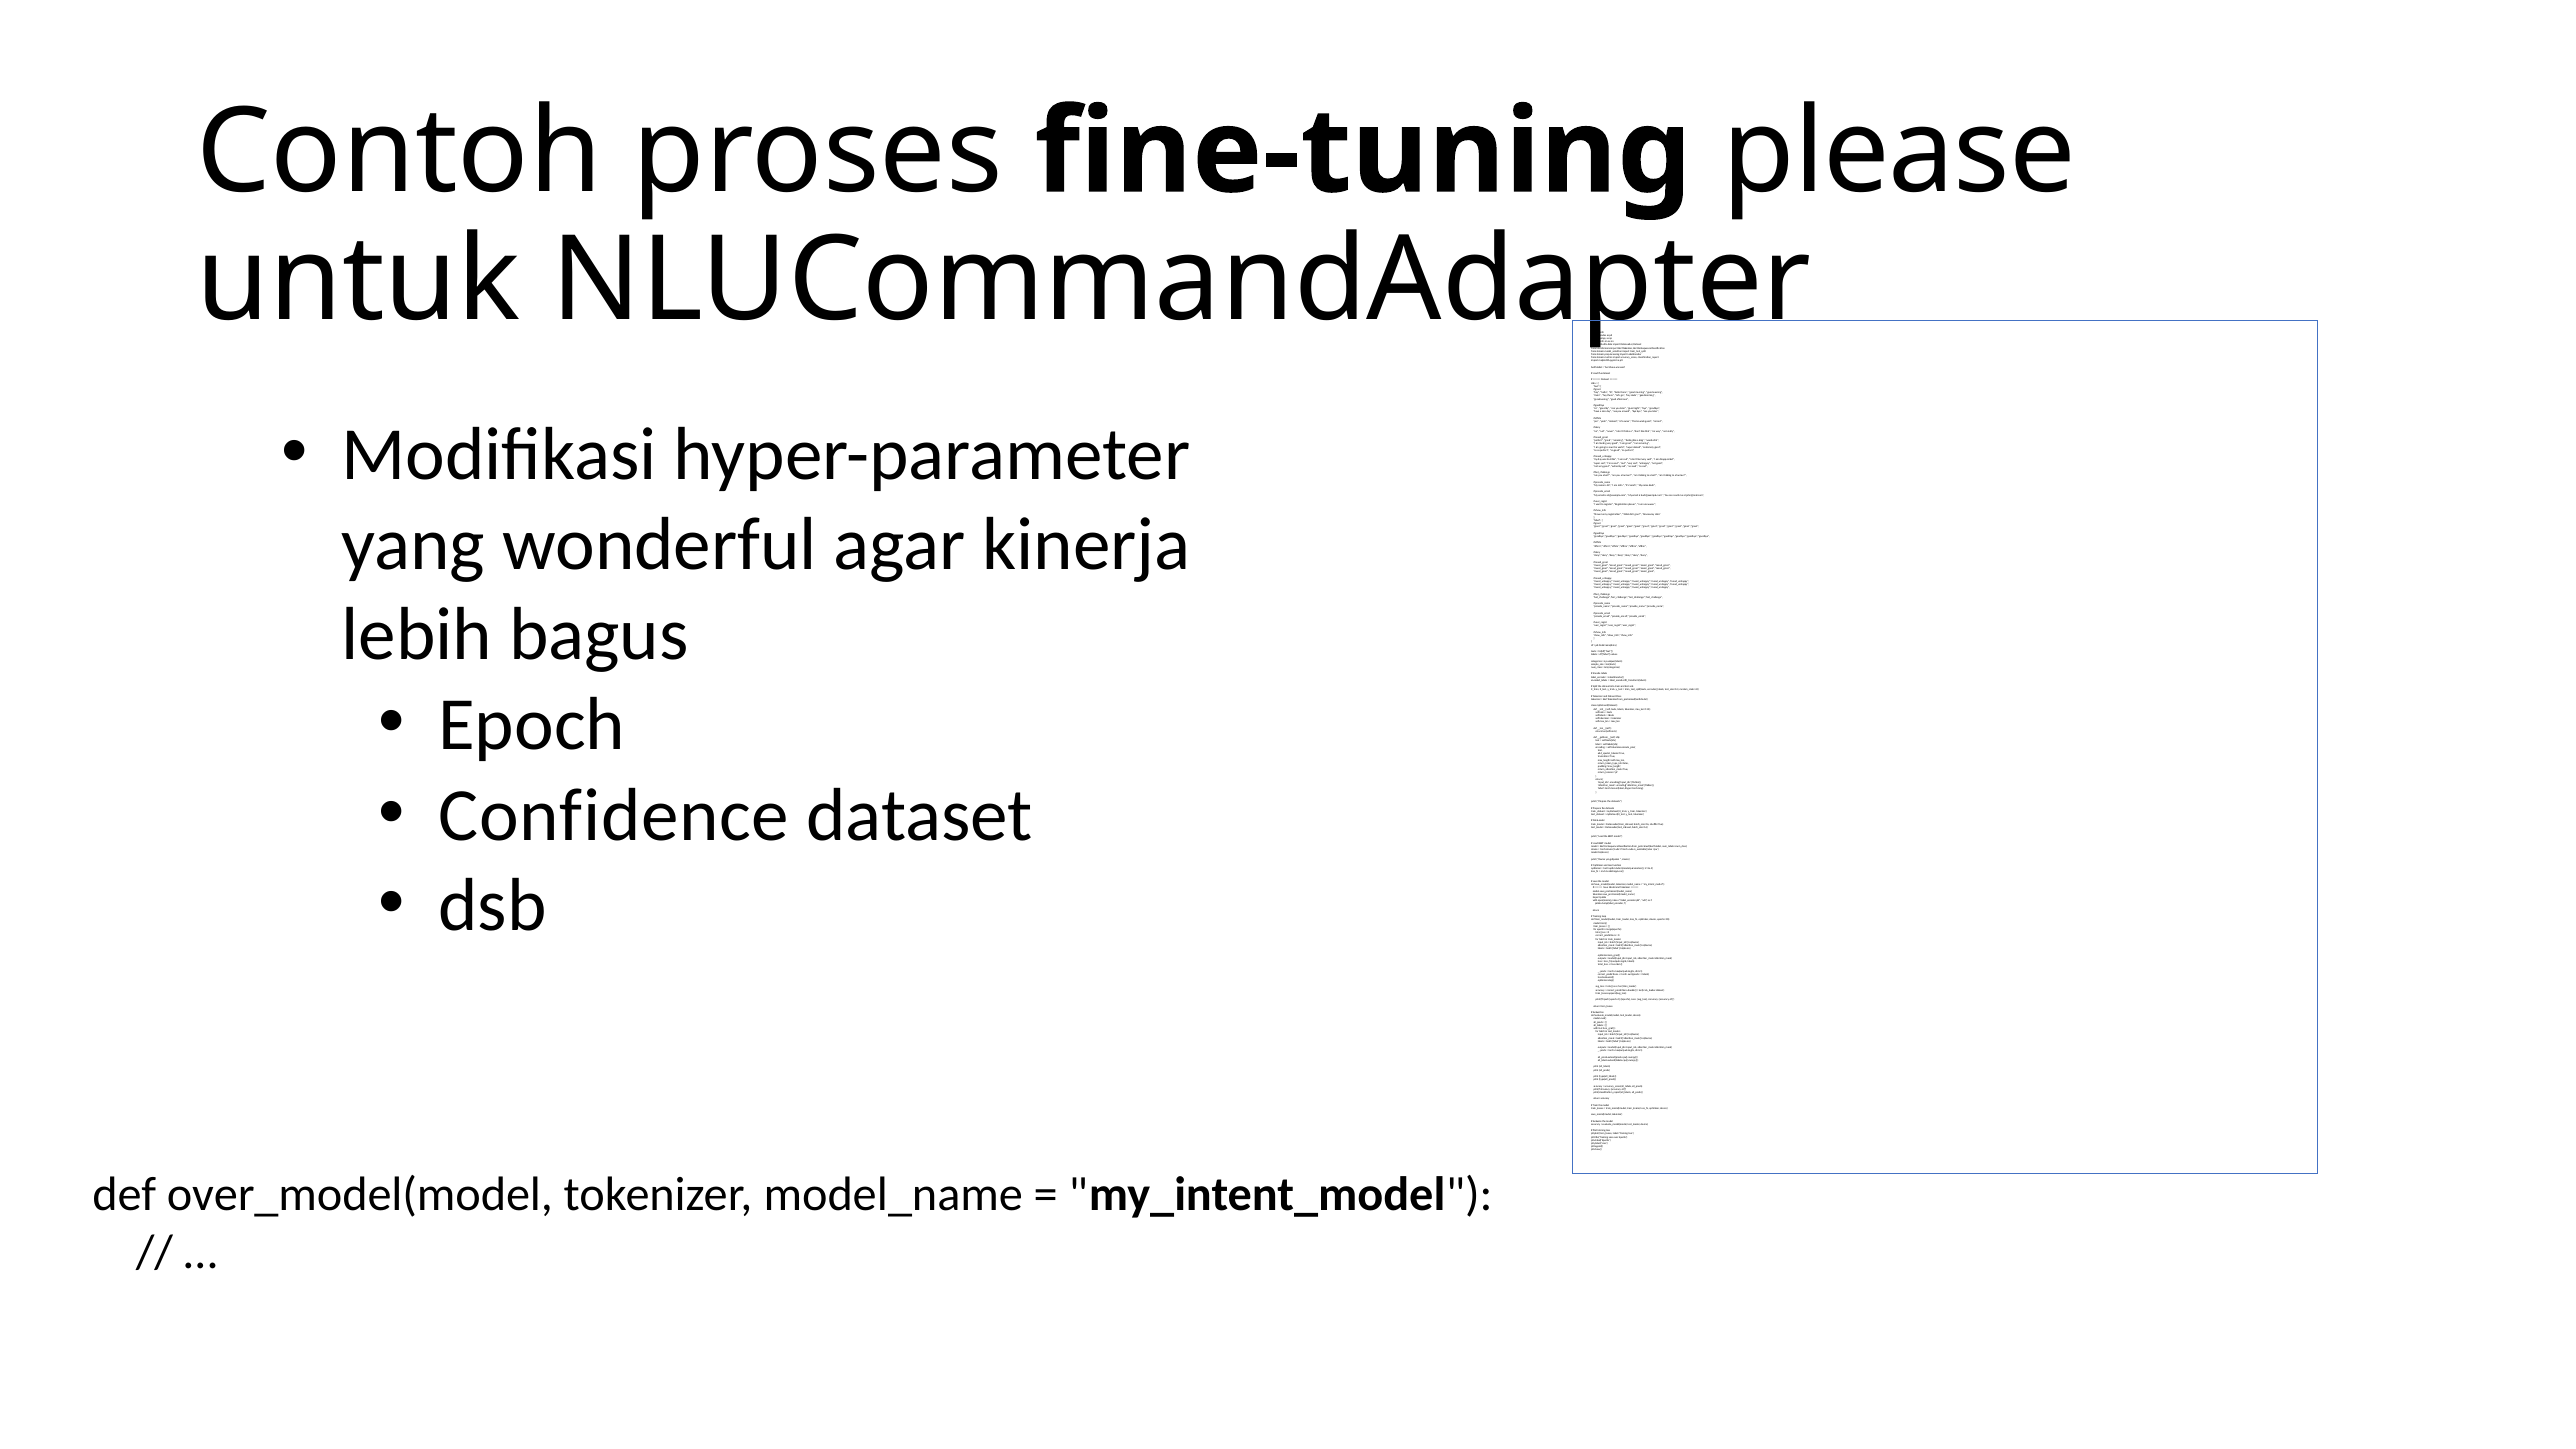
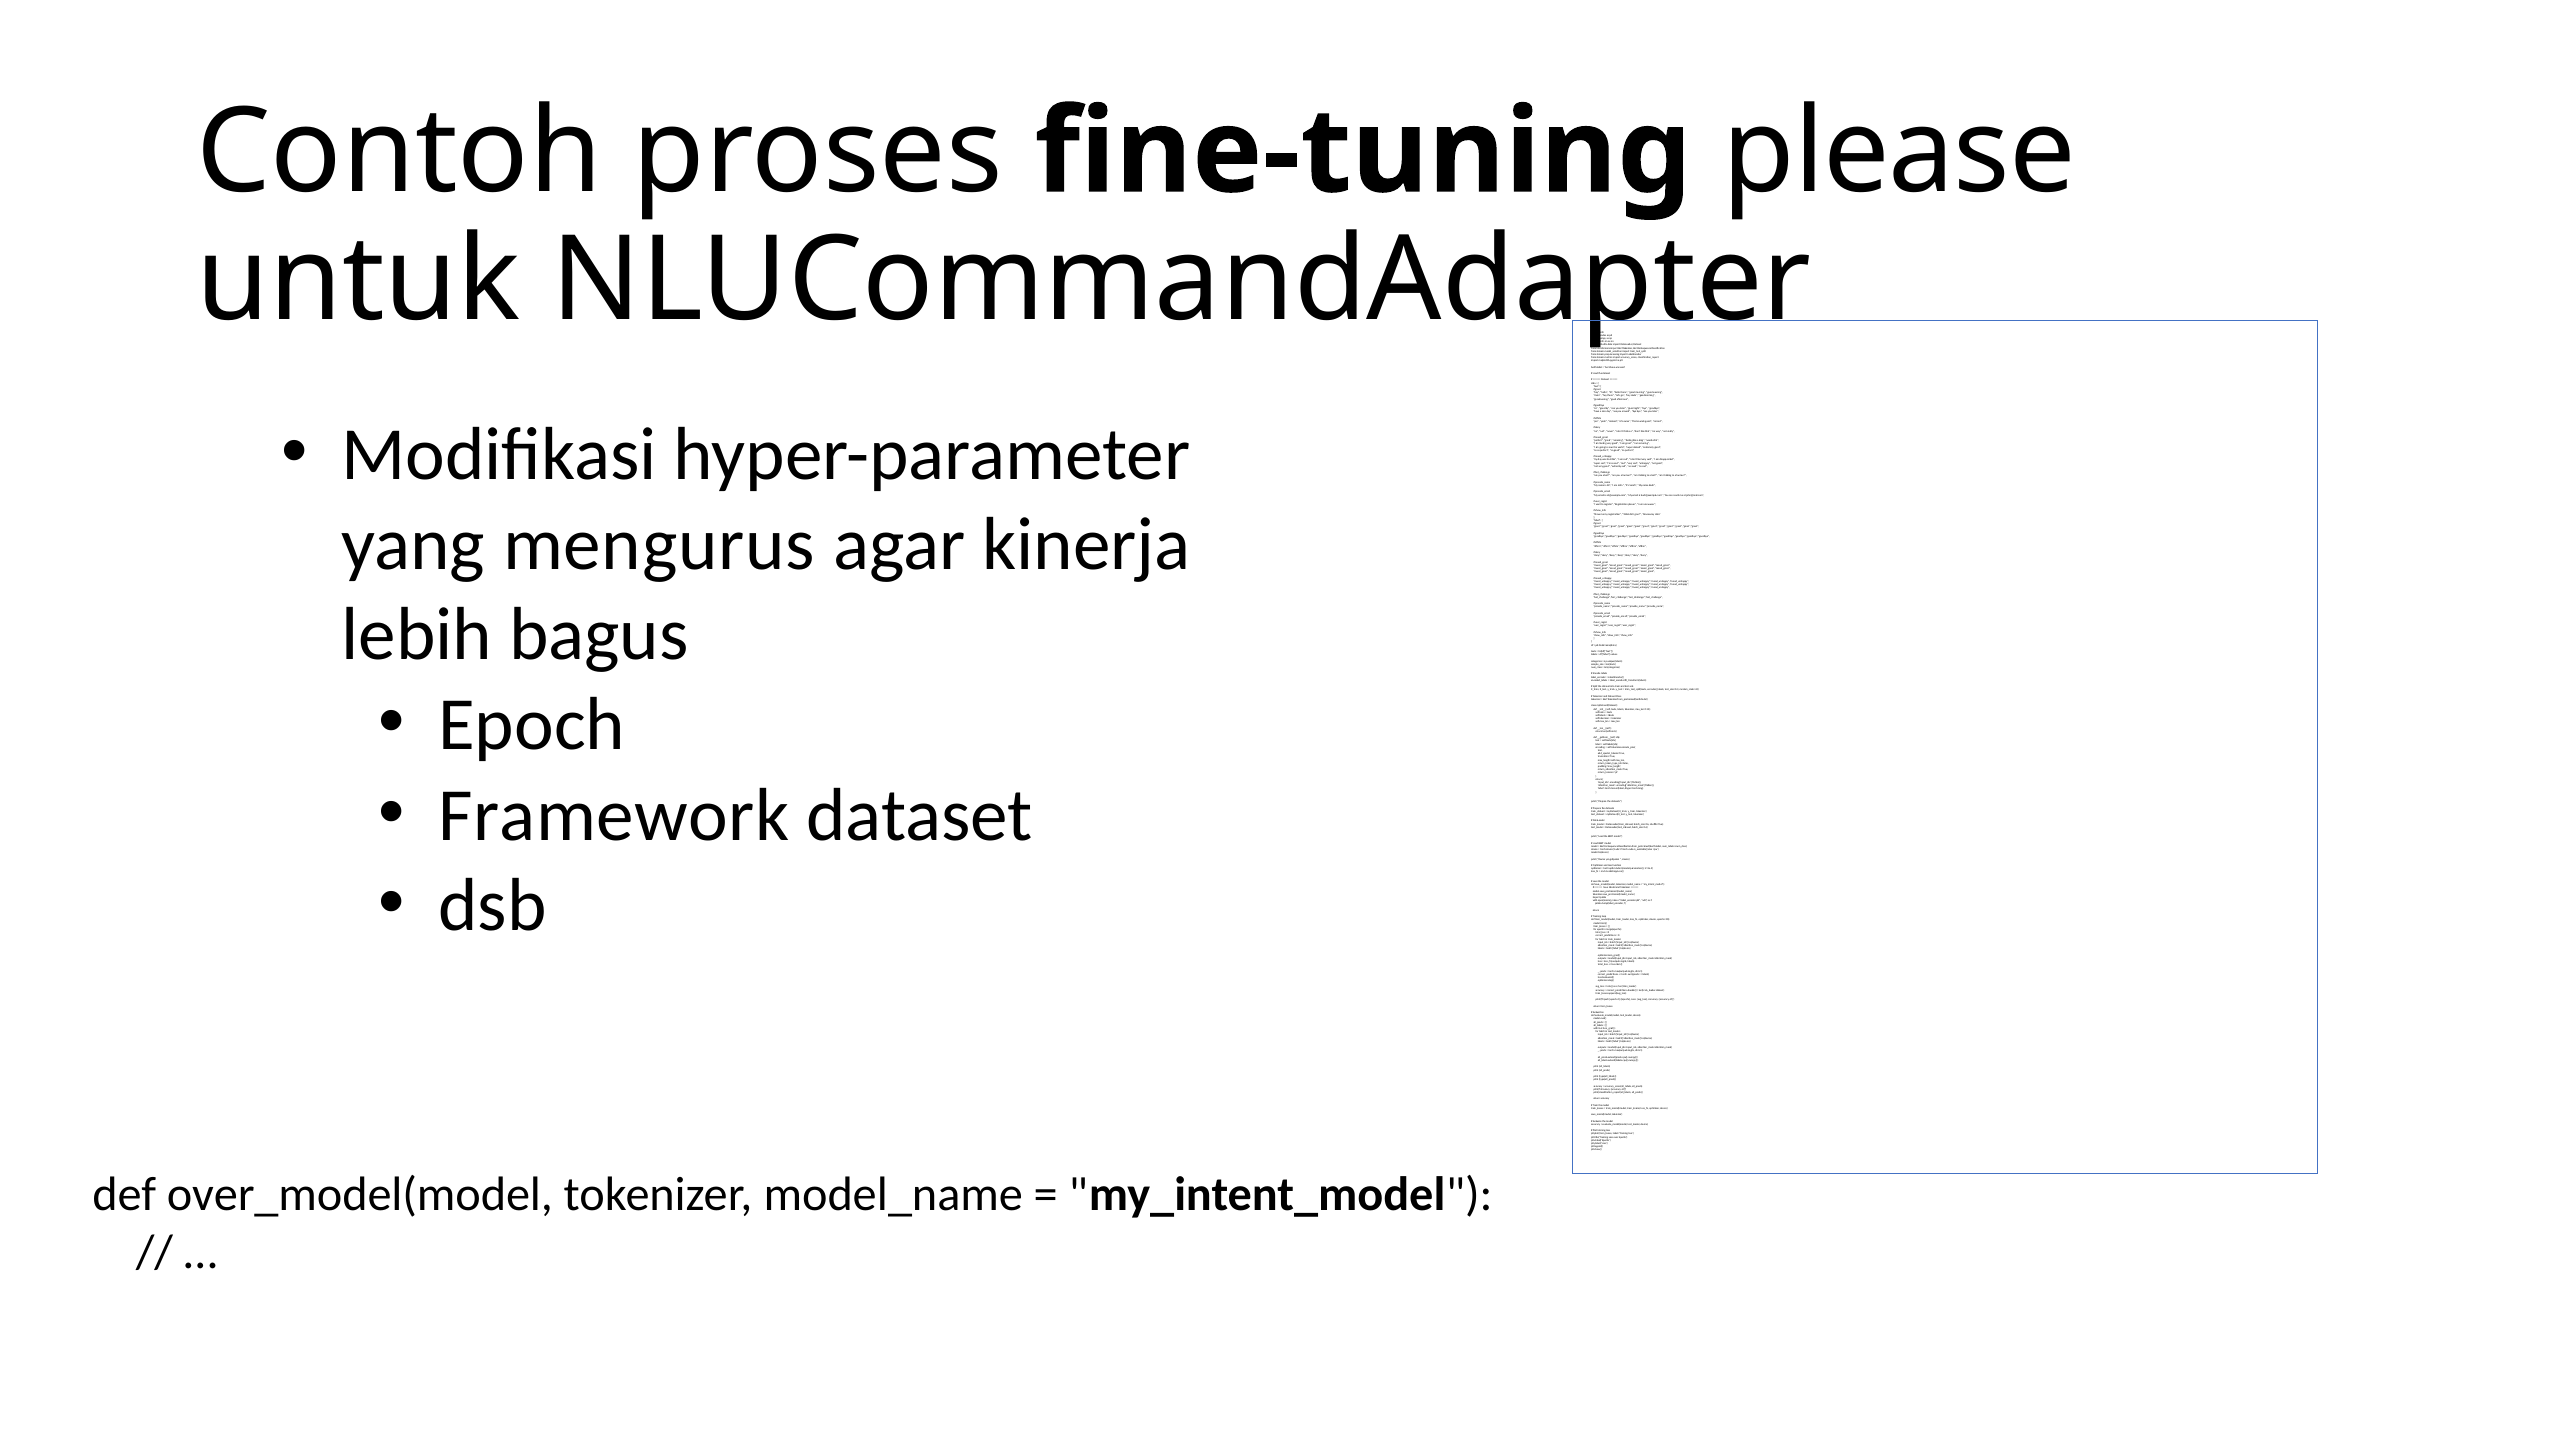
yang wonderful: wonderful -> mengurus
Confidence: Confidence -> Framework
